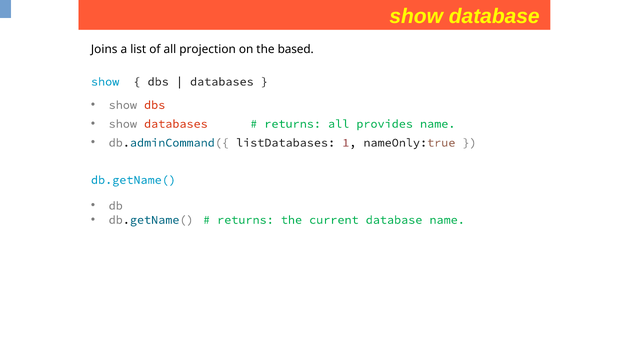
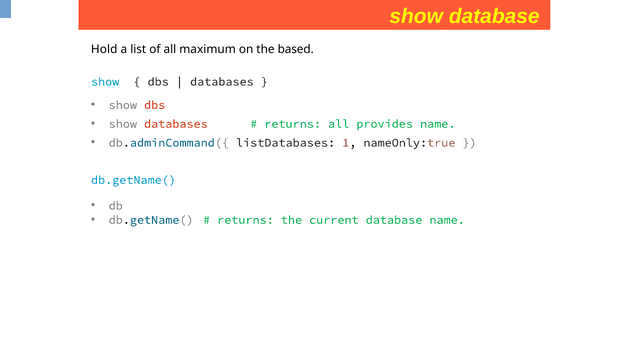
Joins: Joins -> Hold
projection: projection -> maximum
